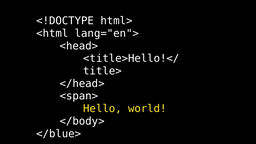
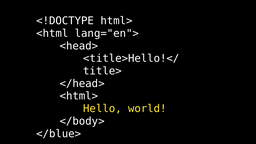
<span>: <span> -> <html>
